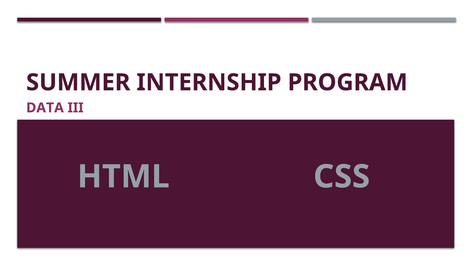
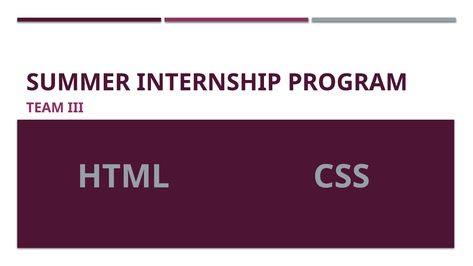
DATA: DATA -> TEAM
